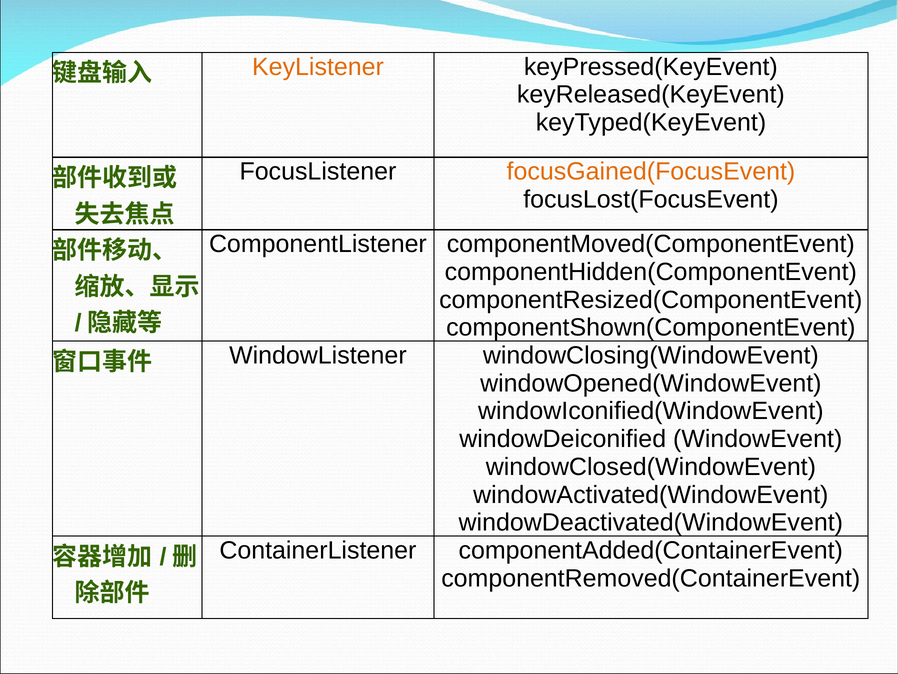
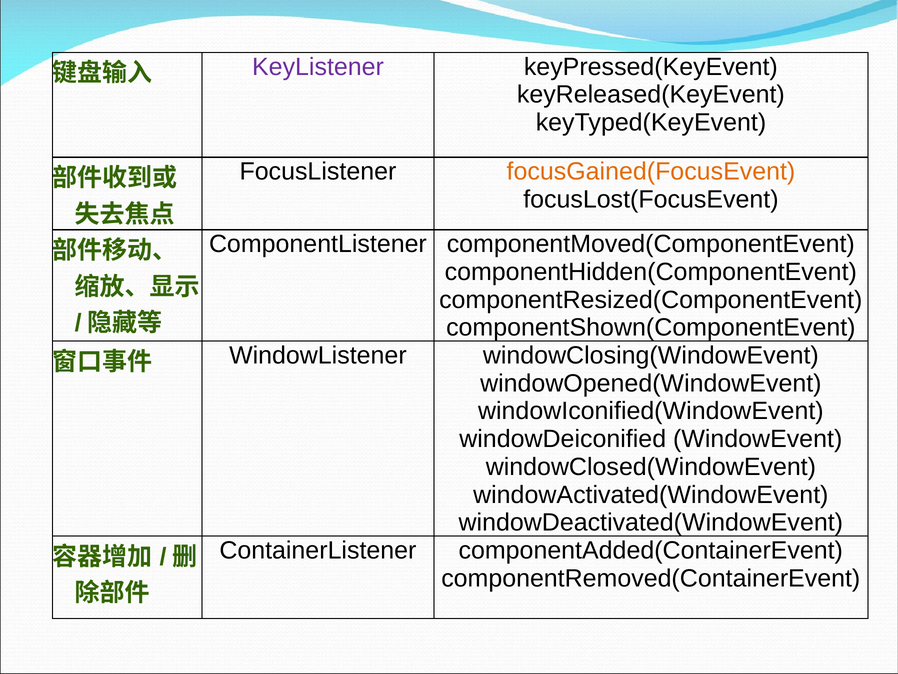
KeyListener colour: orange -> purple
